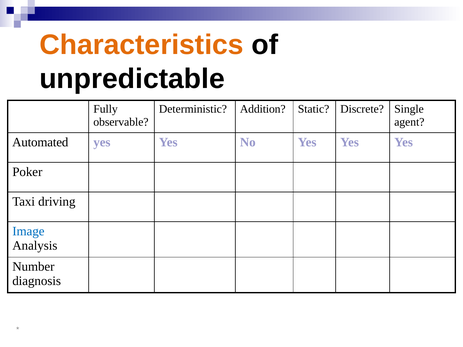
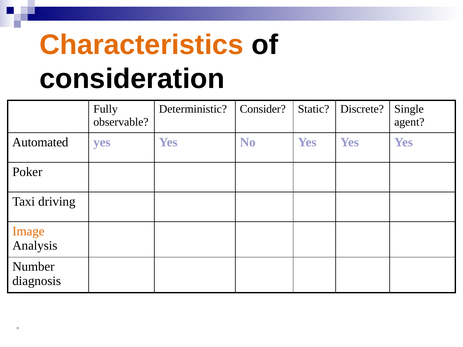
unpredictable: unpredictable -> consideration
Addition: Addition -> Consider
Image colour: blue -> orange
